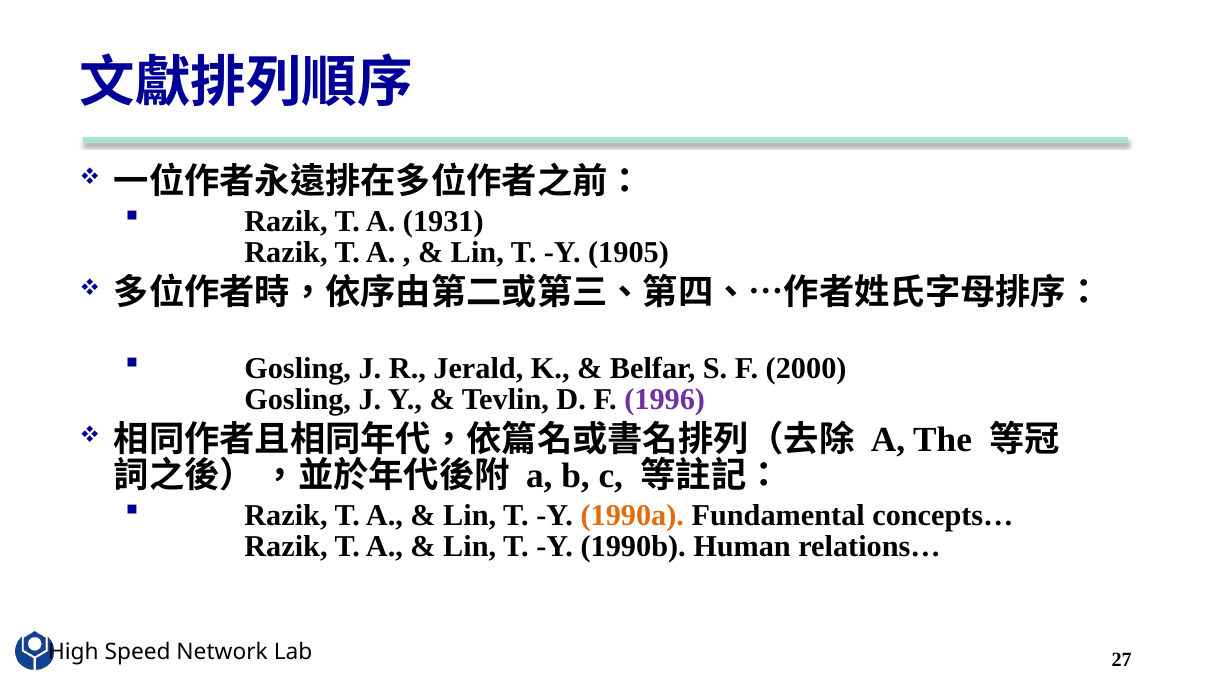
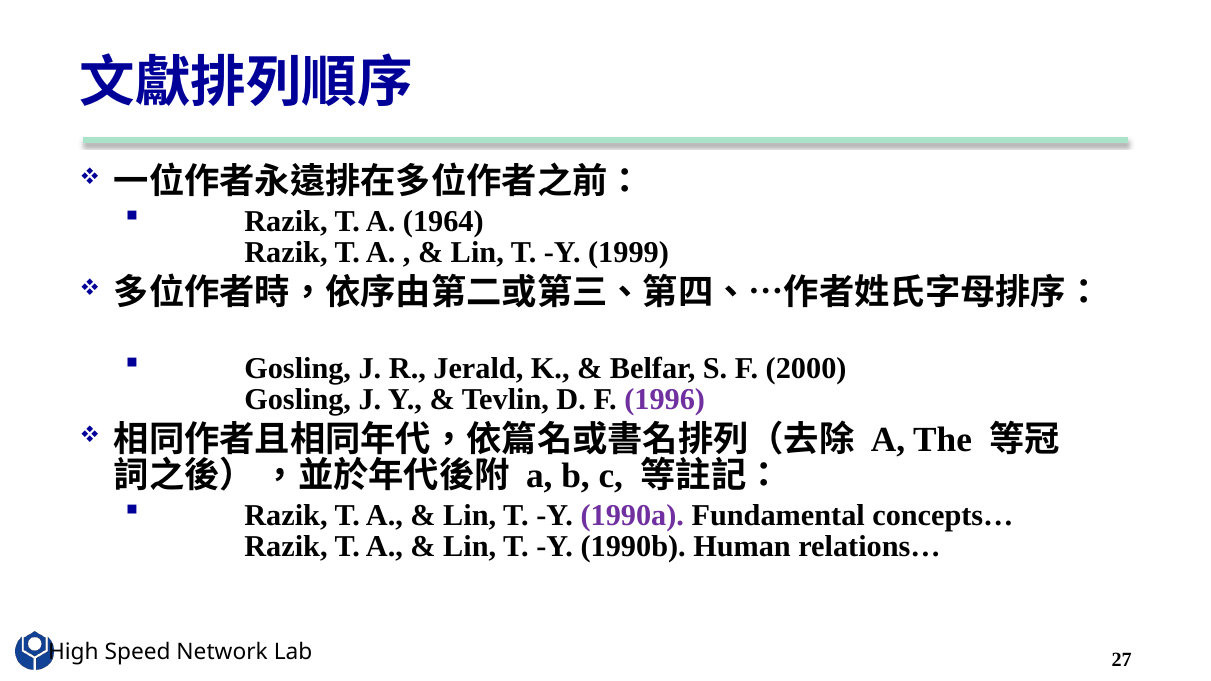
1931: 1931 -> 1964
1905: 1905 -> 1999
1990a colour: orange -> purple
